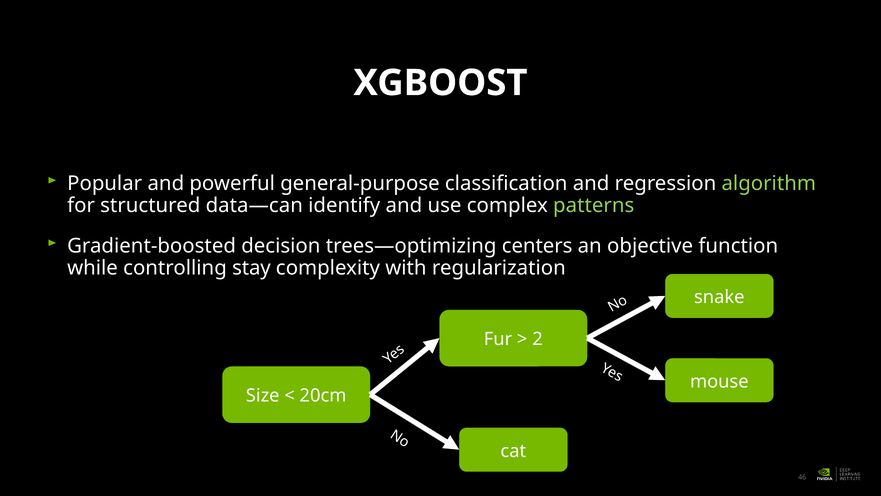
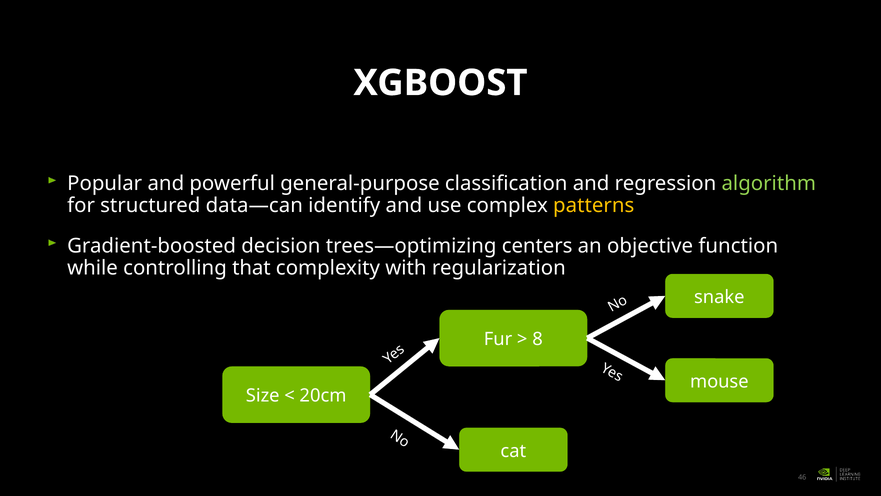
patterns colour: light green -> yellow
stay: stay -> that
2: 2 -> 8
